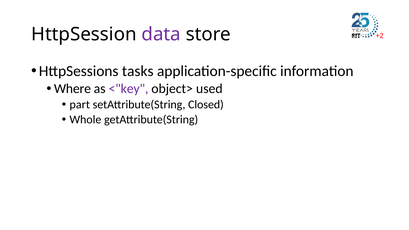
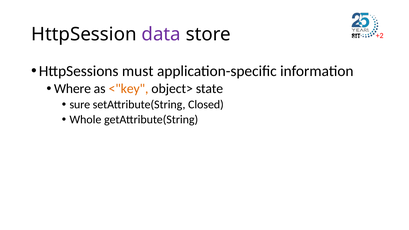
tasks: tasks -> must
<"key colour: purple -> orange
used: used -> state
part: part -> sure
